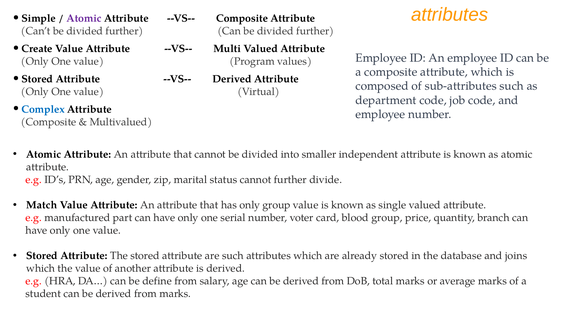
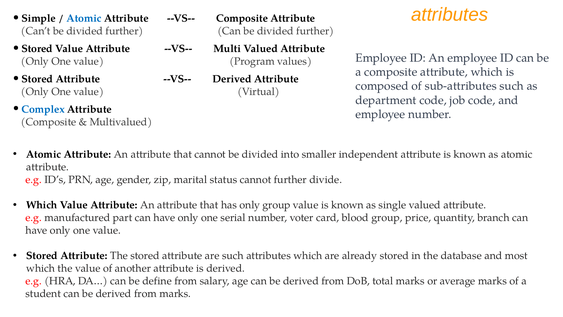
Atomic at (84, 18) colour: purple -> blue
Create at (37, 49): Create -> Stored
Match at (42, 205): Match -> Which
joins: joins -> most
